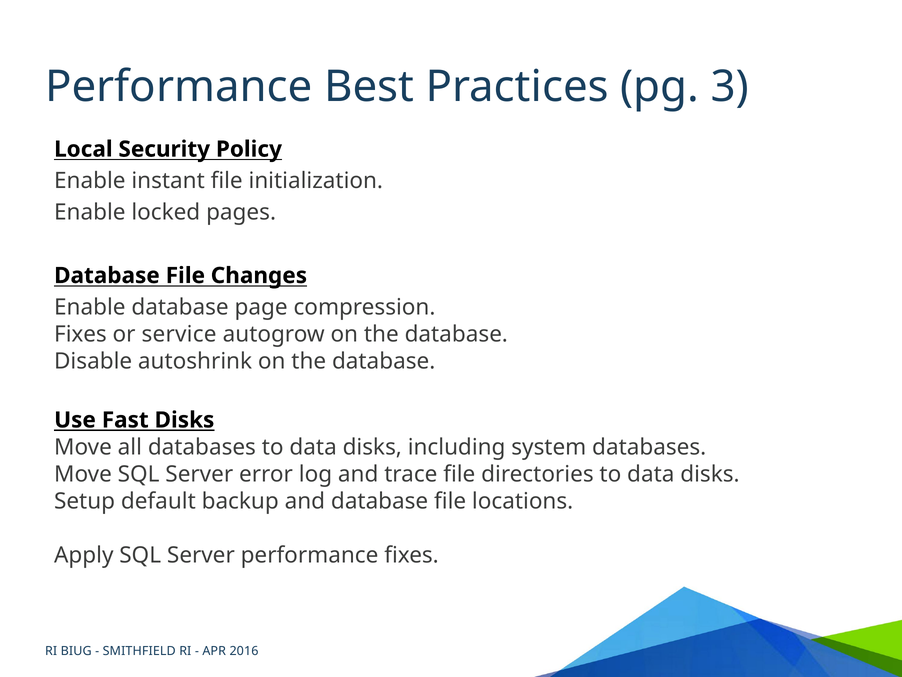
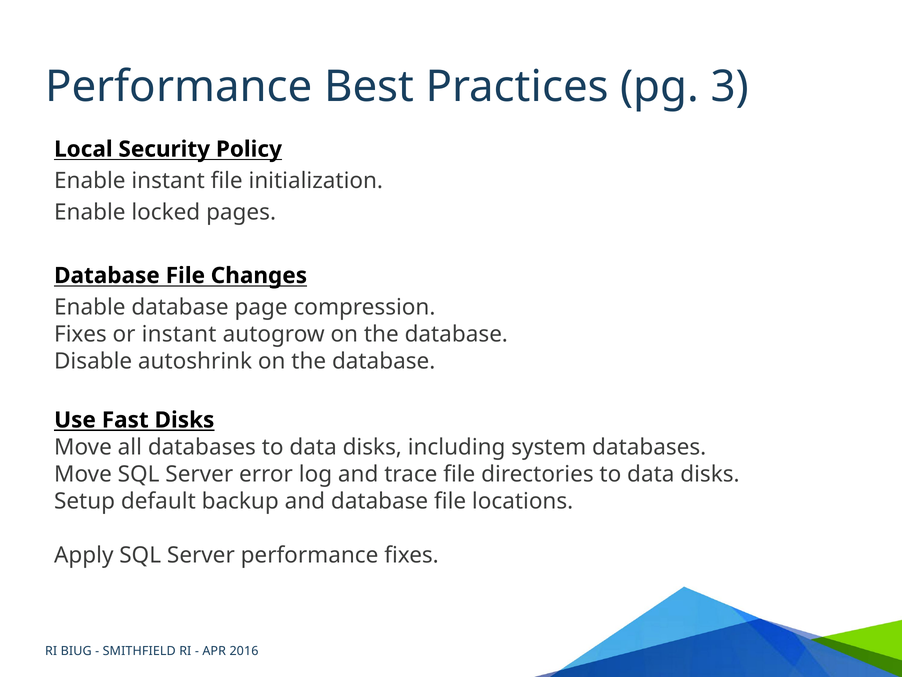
or service: service -> instant
